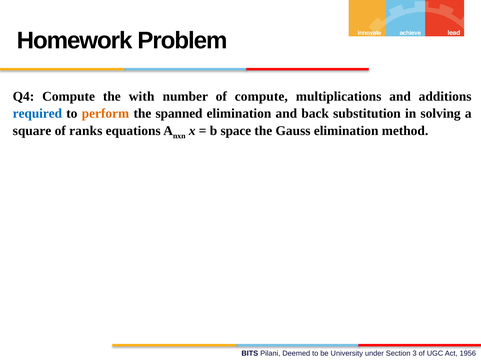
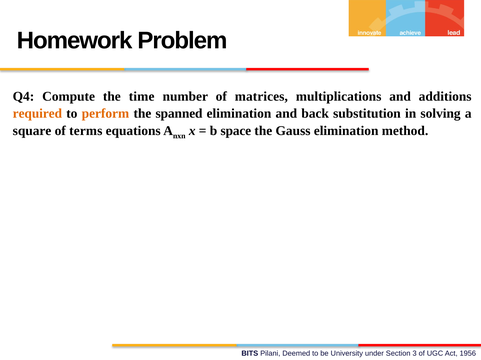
with: with -> time
of compute: compute -> matrices
required colour: blue -> orange
ranks: ranks -> terms
